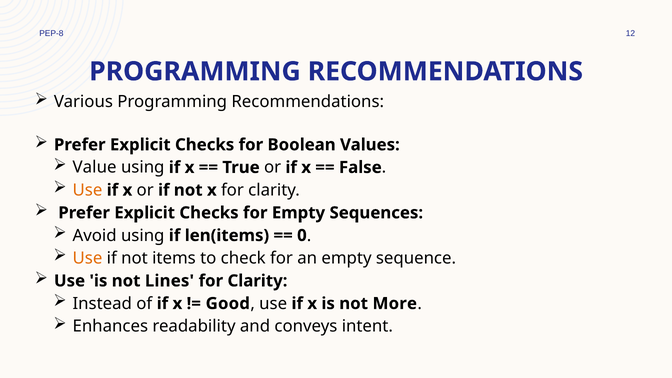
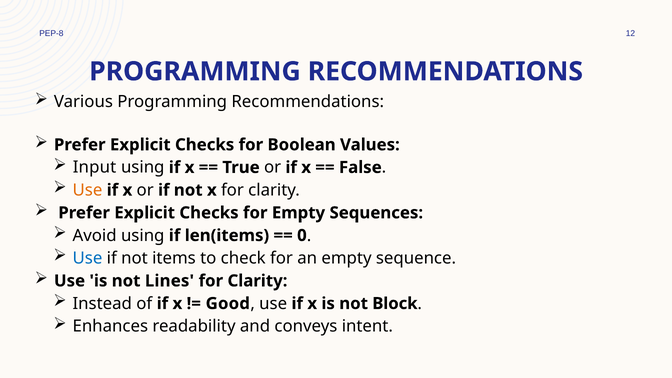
Value: Value -> Input
Use at (87, 258) colour: orange -> blue
More: More -> Block
